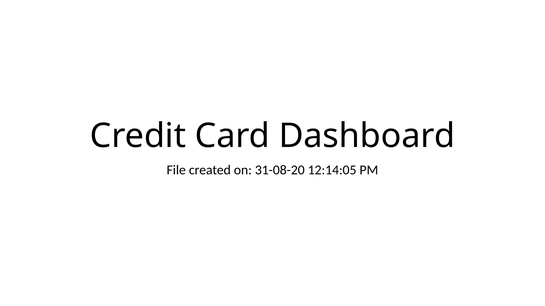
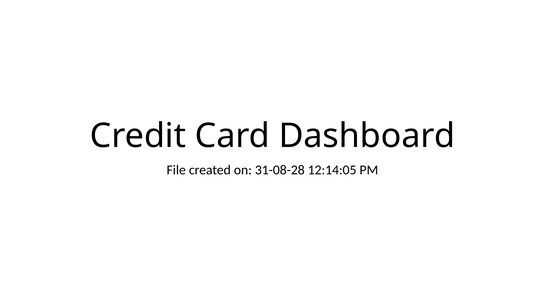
31-08-20: 31-08-20 -> 31-08-28
